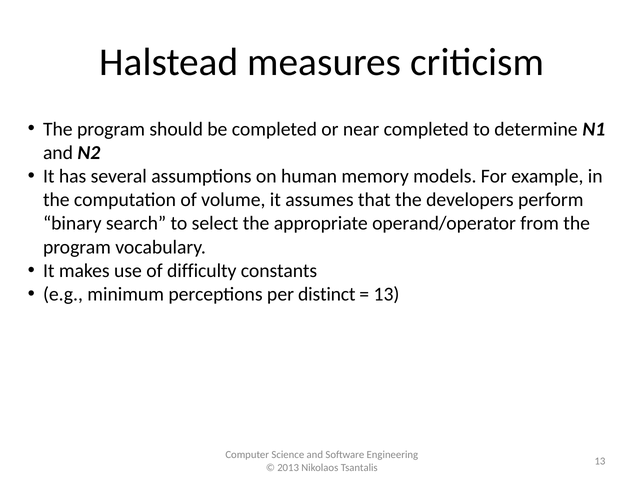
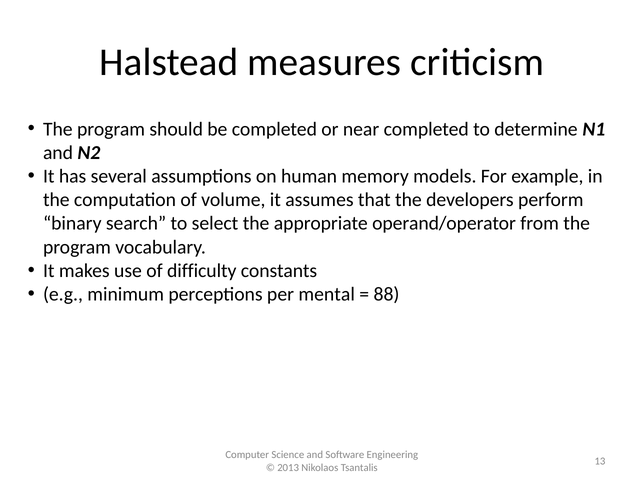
distinct: distinct -> mental
13 at (387, 294): 13 -> 88
